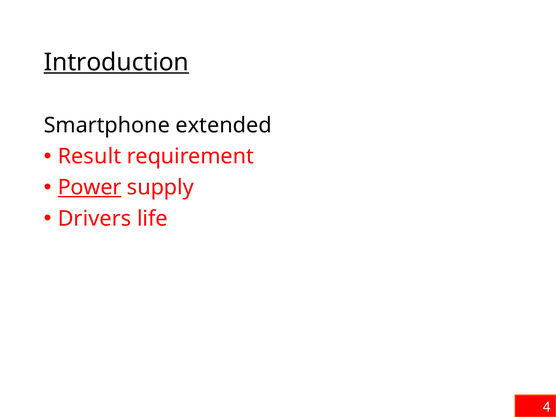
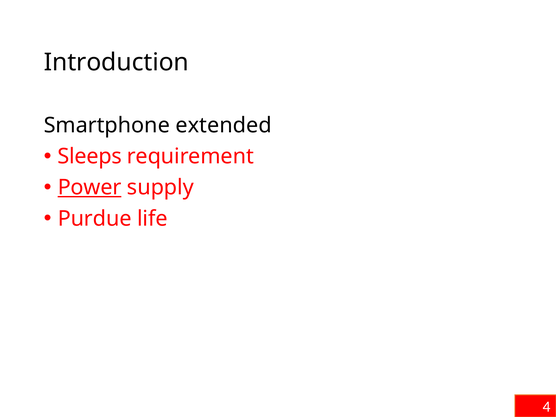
Introduction underline: present -> none
Result: Result -> Sleeps
Drivers: Drivers -> Purdue
